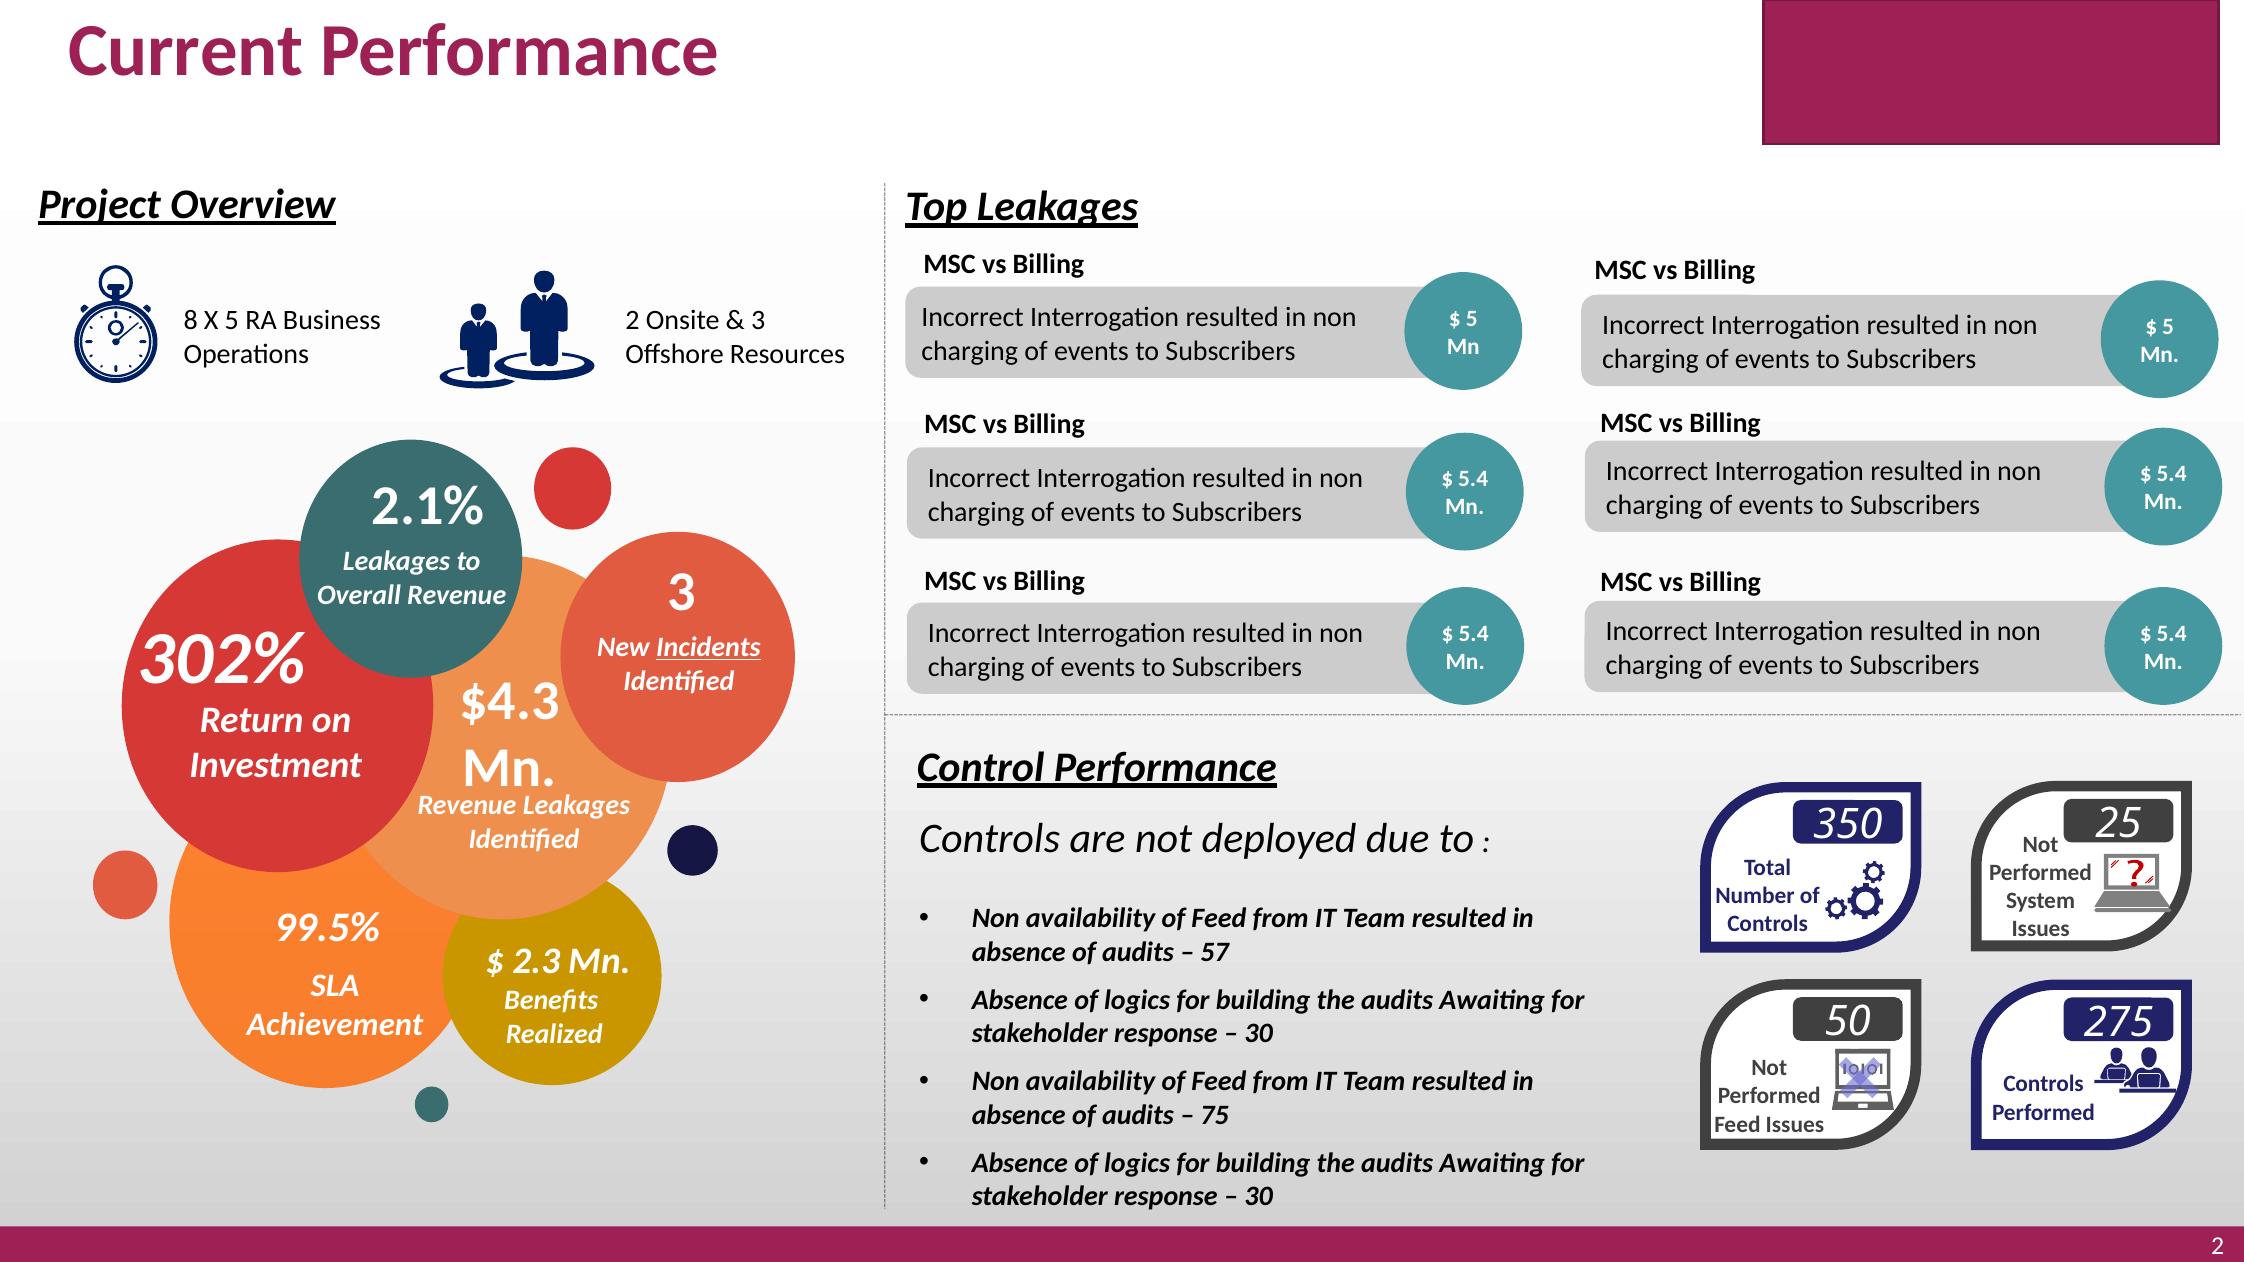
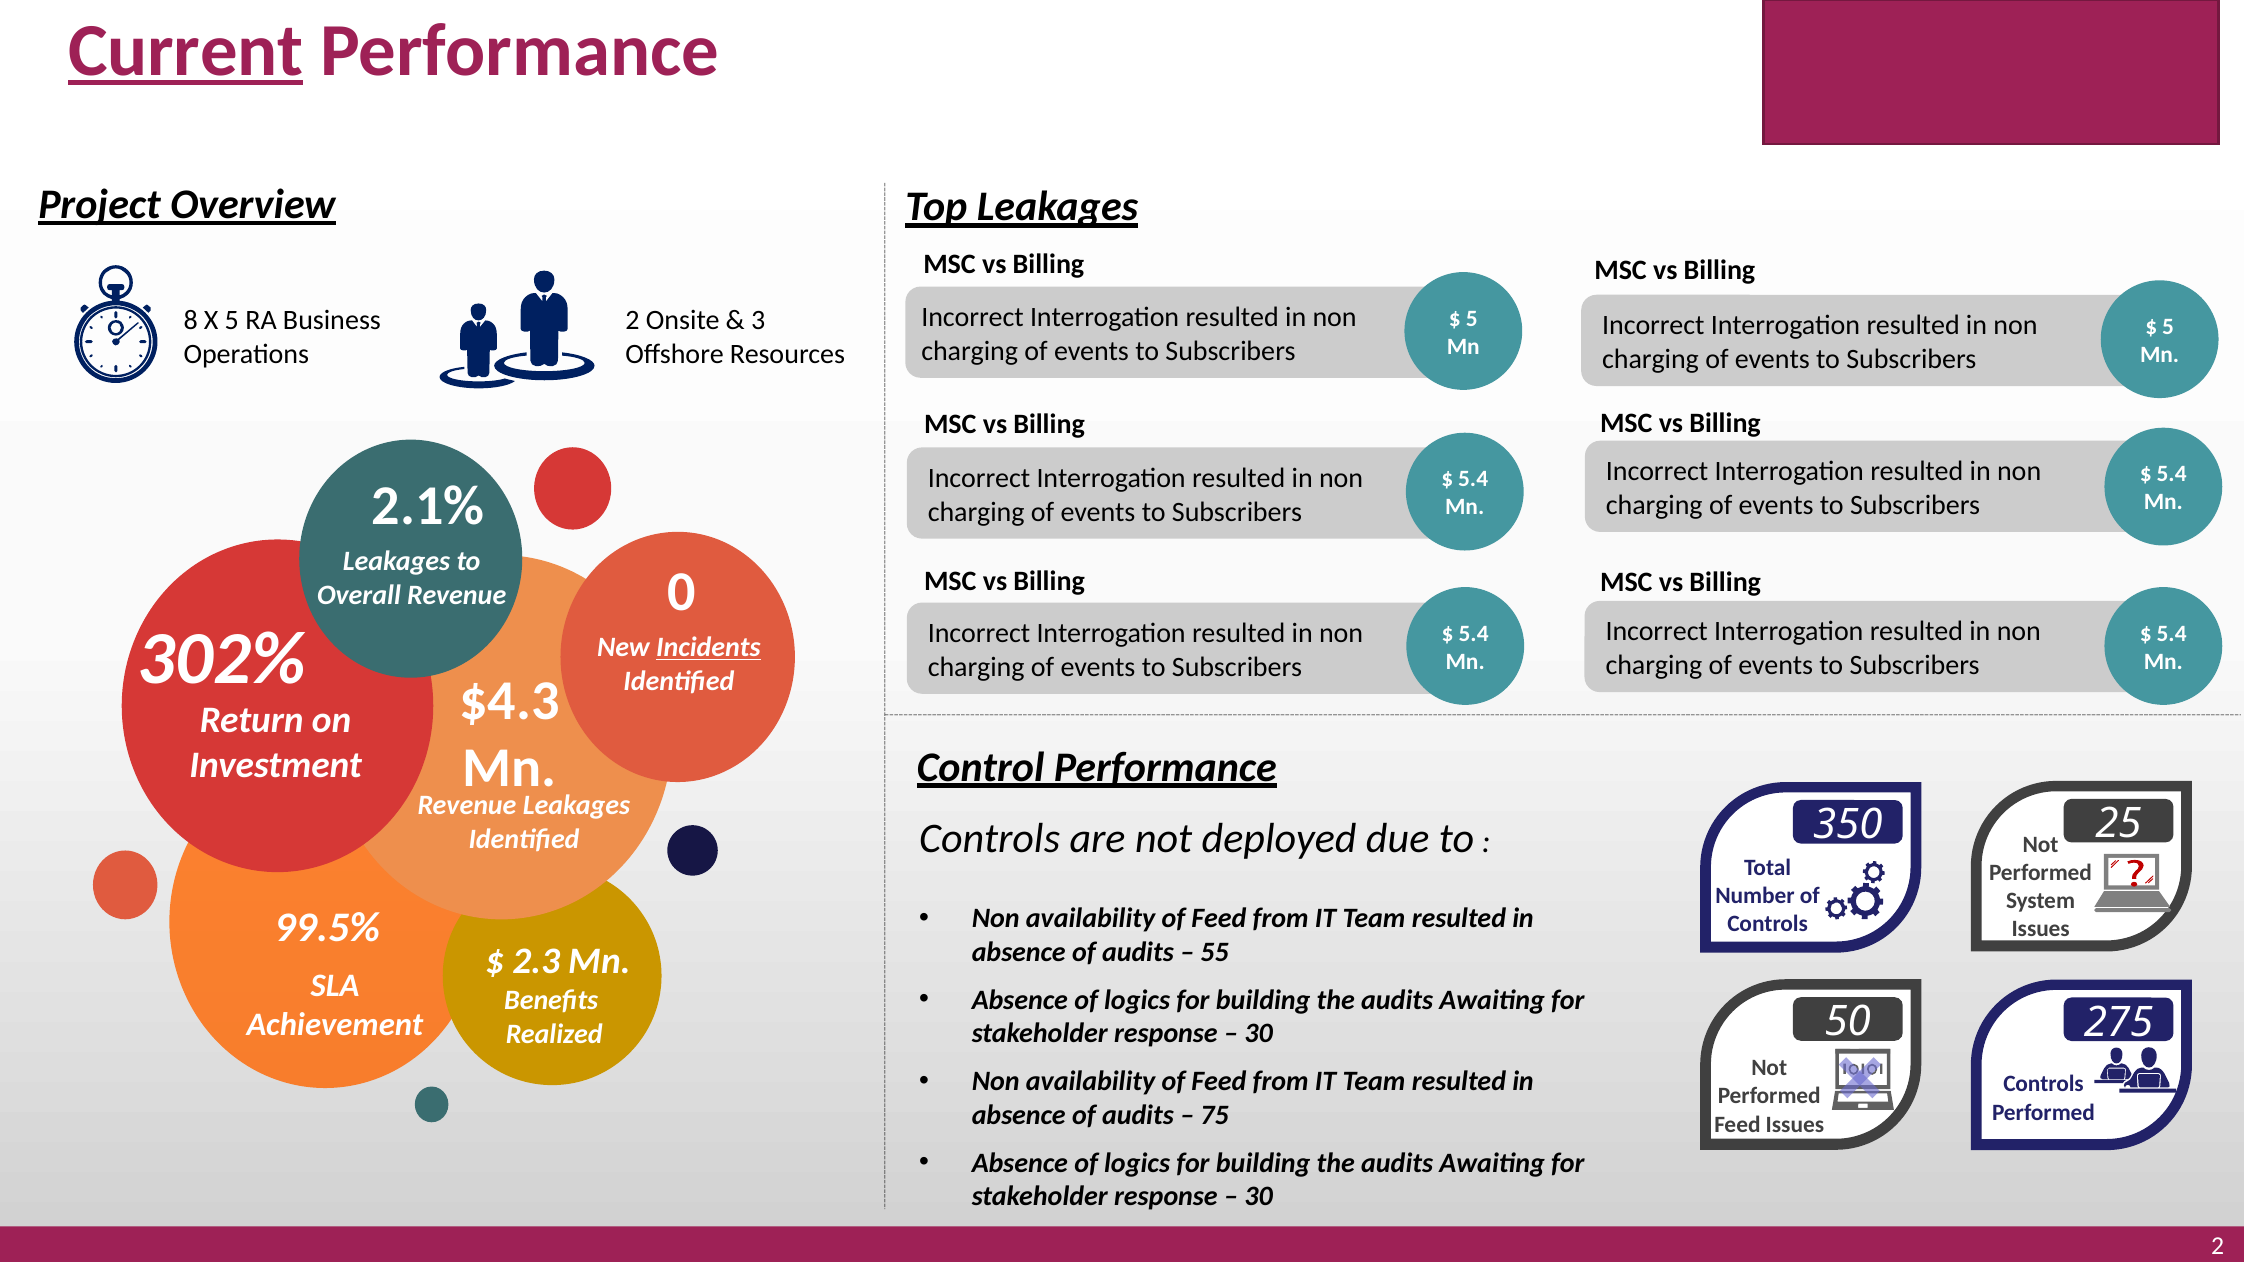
Current underline: none -> present
Revenue 3: 3 -> 0
57: 57 -> 55
